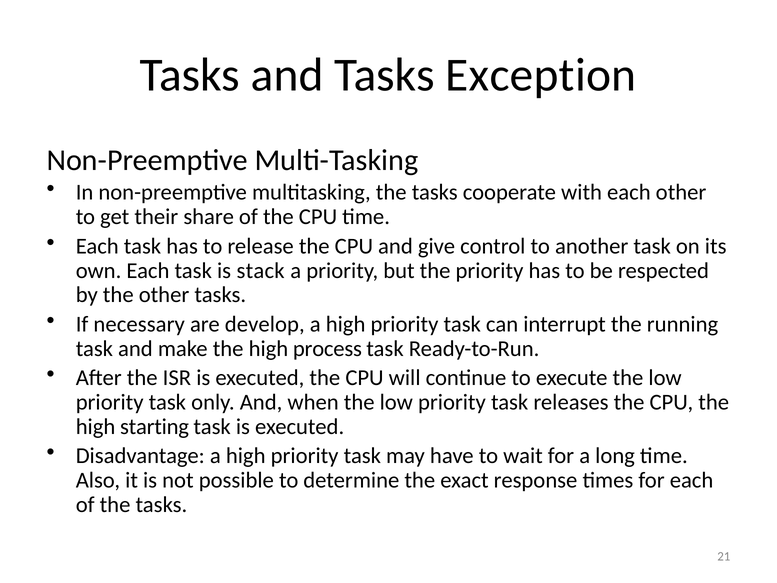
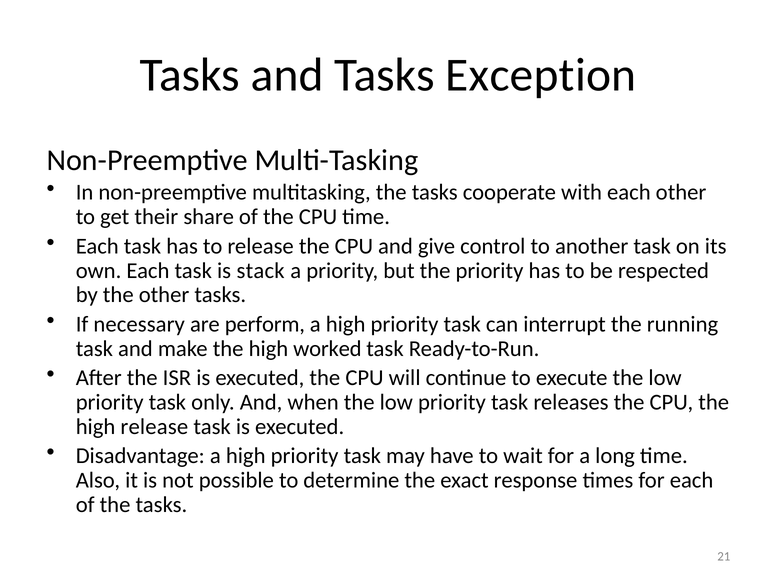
develop: develop -> perform
process: process -> worked
high starting: starting -> release
